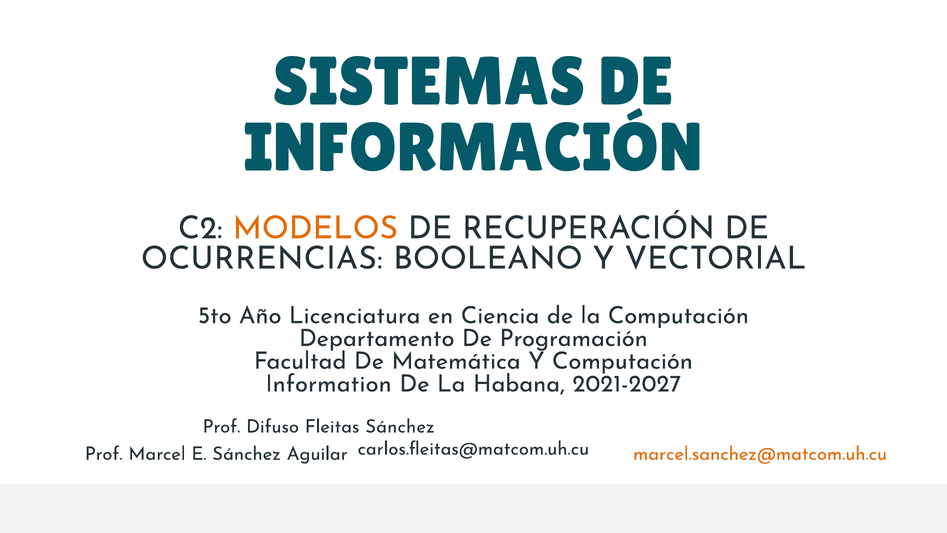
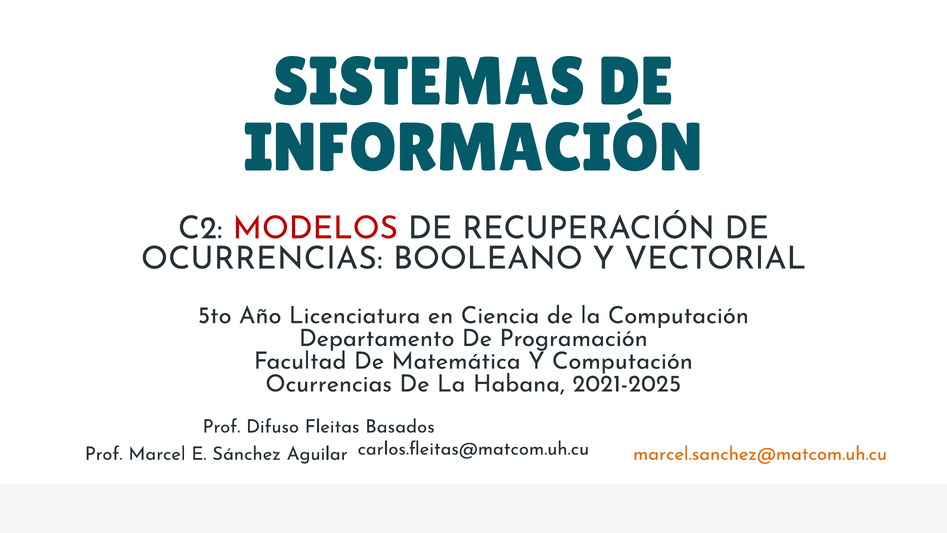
MODELOS colour: orange -> red
Information at (329, 383): Information -> Ocurrencias
2021-2027: 2021-2027 -> 2021-2025
Fleitas Sánchez: Sánchez -> Basados
